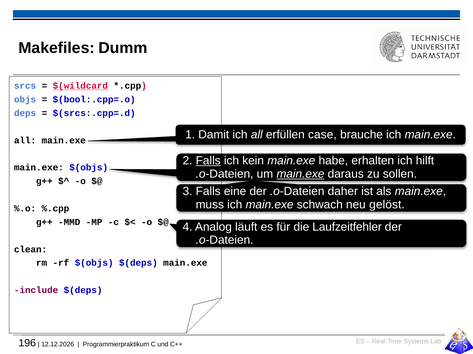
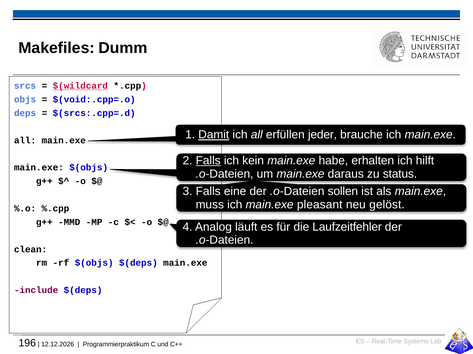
$(bool:.cpp=.o: $(bool:.cpp=.o -> $(void:.cpp=.o
Damit underline: none -> present
case: case -> jeder
main.exe at (300, 174) underline: present -> none
sollen: sollen -> status
daher: daher -> sollen
schwach: schwach -> pleasant
